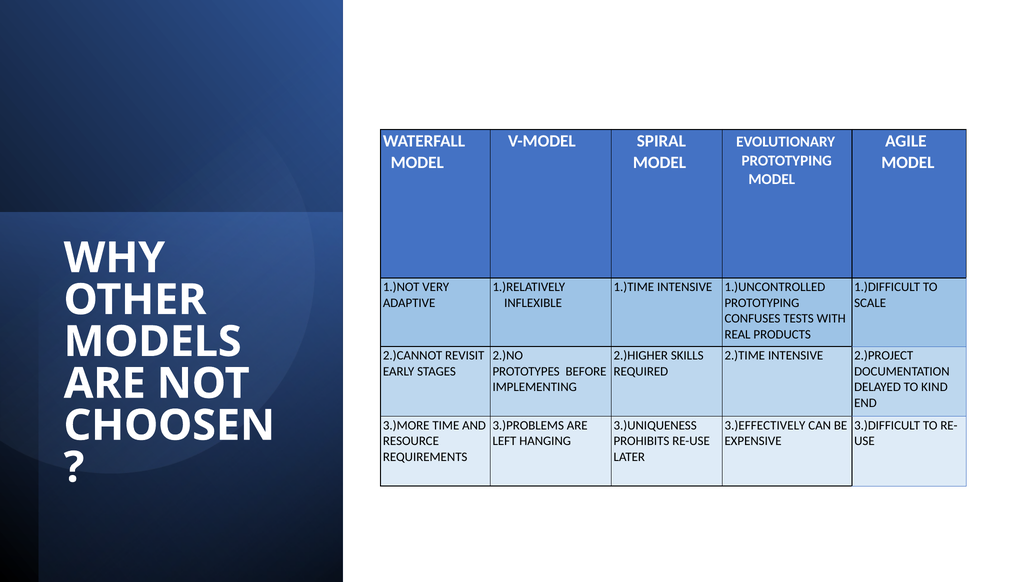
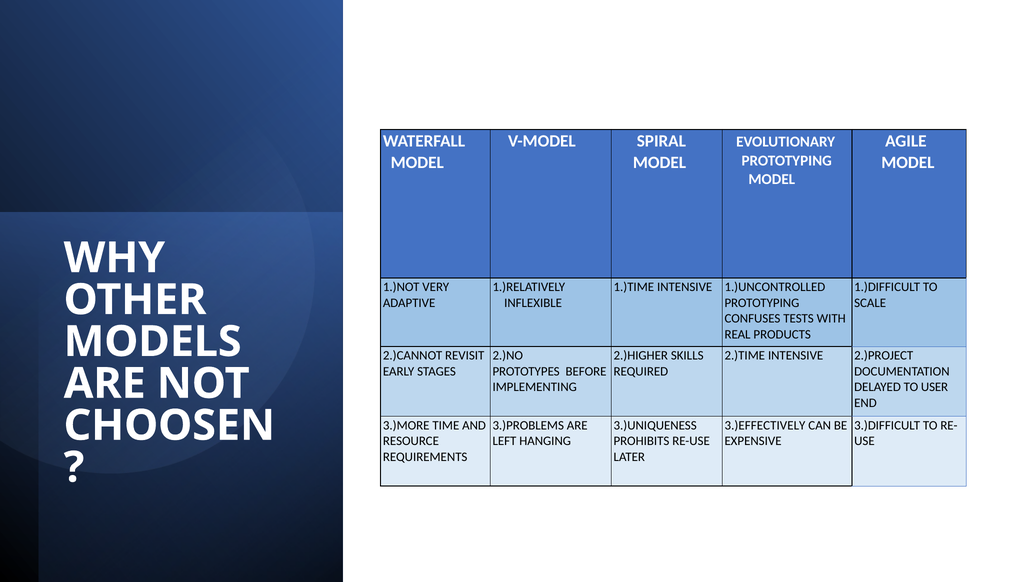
KIND: KIND -> USER
